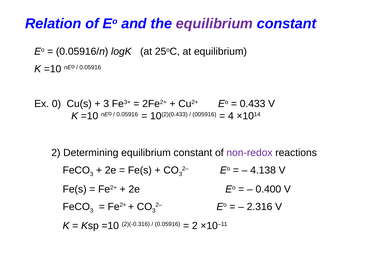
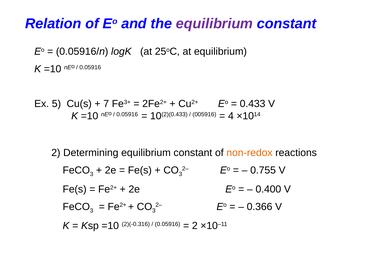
0: 0 -> 5
3 at (106, 104): 3 -> 7
non-redox colour: purple -> orange
4.138: 4.138 -> 0.755
2.316: 2.316 -> 0.366
